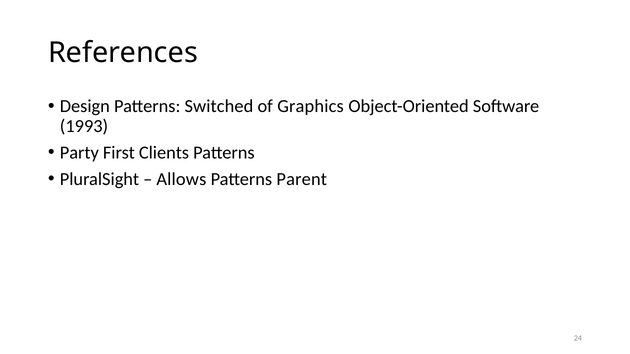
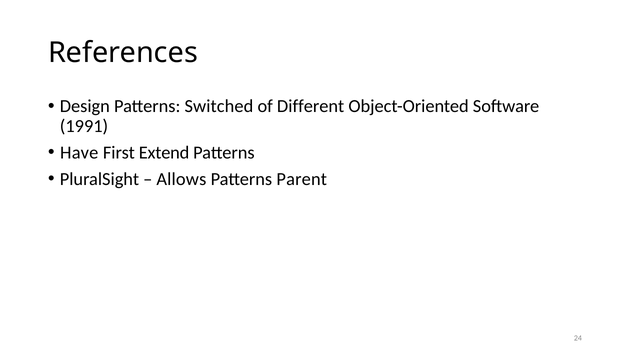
Graphics: Graphics -> Different
1993: 1993 -> 1991
Party: Party -> Have
Clients: Clients -> Extend
